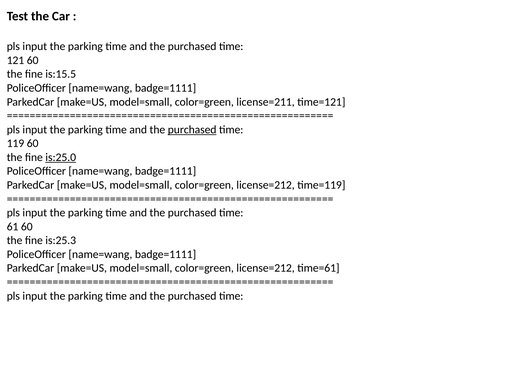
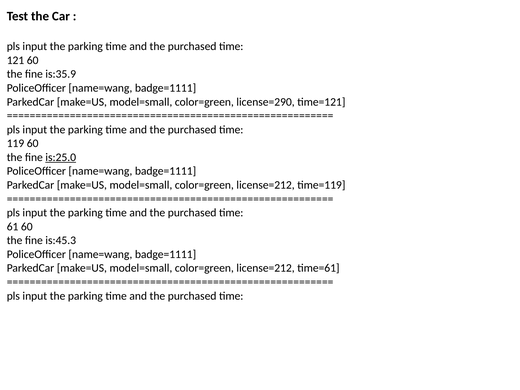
is:15.5: is:15.5 -> is:35.9
license=211: license=211 -> license=290
purchased at (192, 130) underline: present -> none
is:25.3: is:25.3 -> is:45.3
